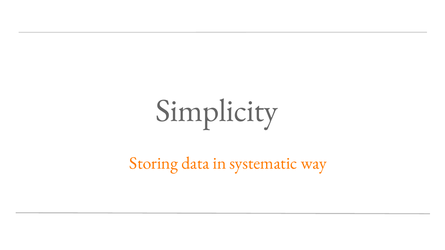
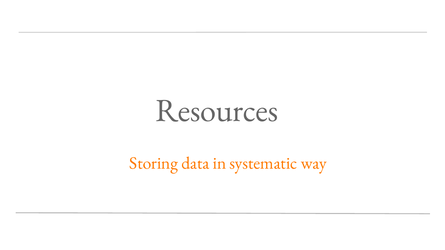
Simplicity: Simplicity -> Resources
